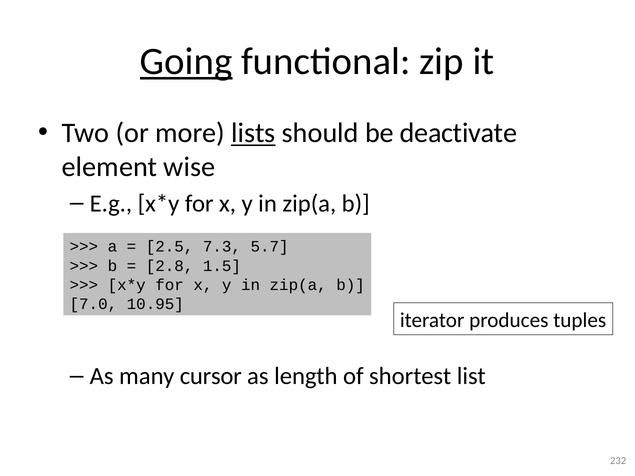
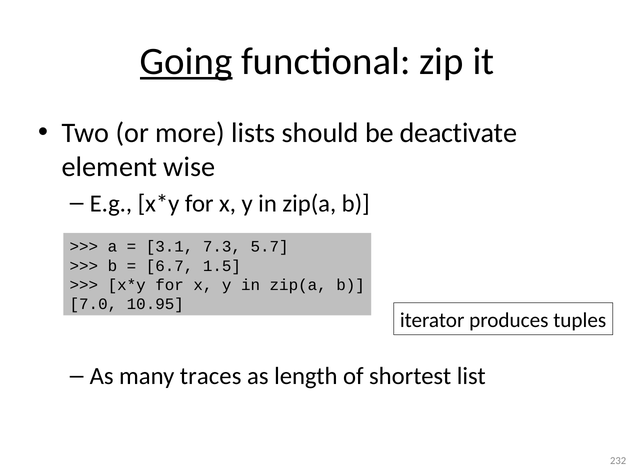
lists underline: present -> none
2.5: 2.5 -> 3.1
2.8: 2.8 -> 6.7
cursor: cursor -> traces
